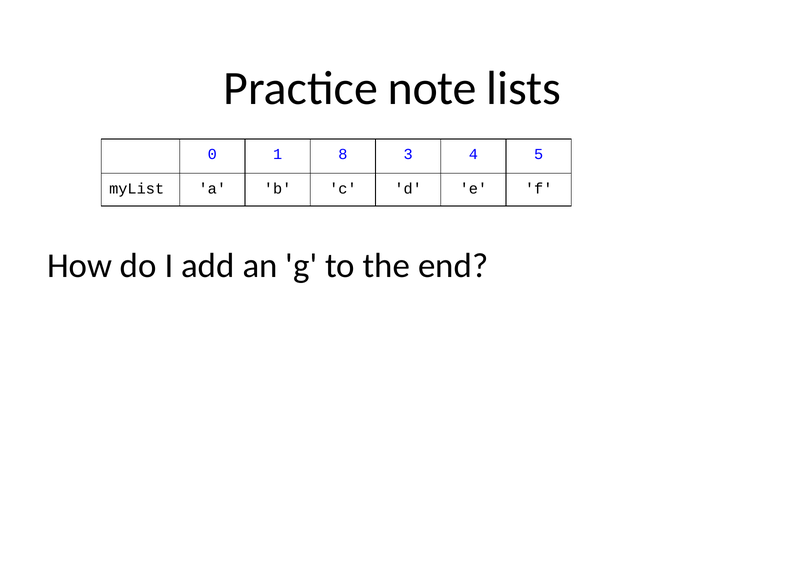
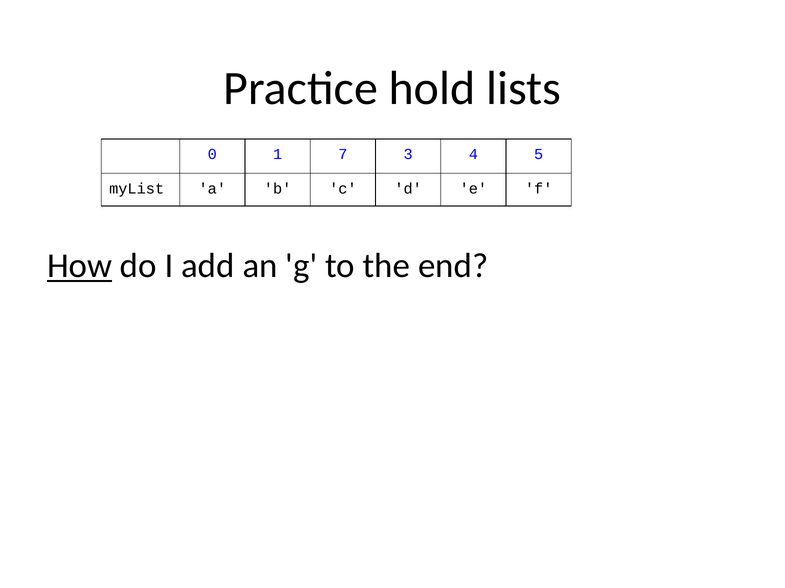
note: note -> hold
8: 8 -> 7
How underline: none -> present
